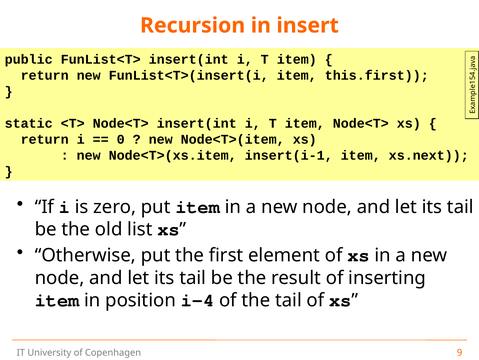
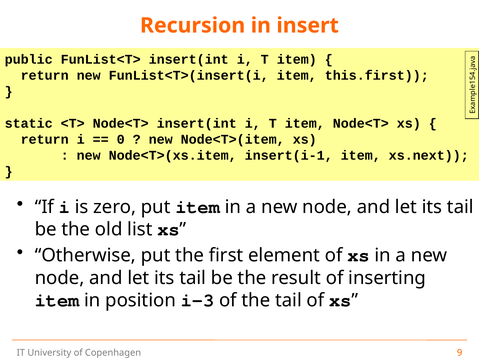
i-4: i-4 -> i-3
